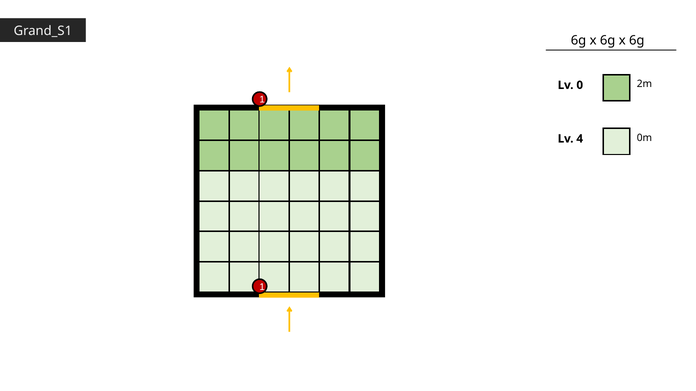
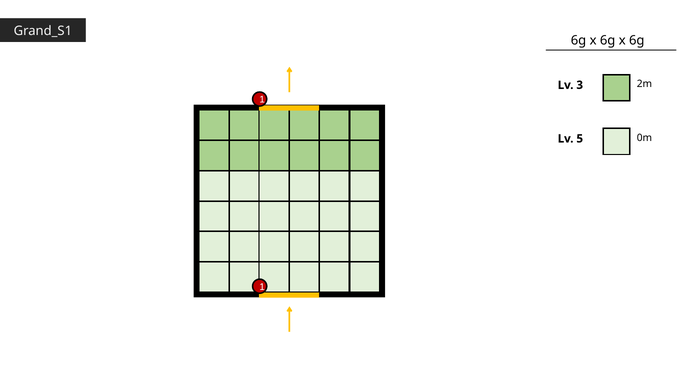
0: 0 -> 3
4: 4 -> 5
